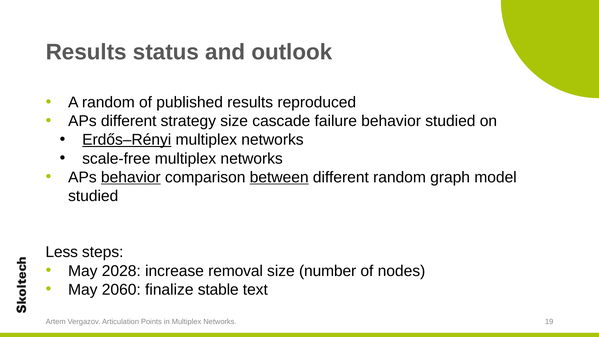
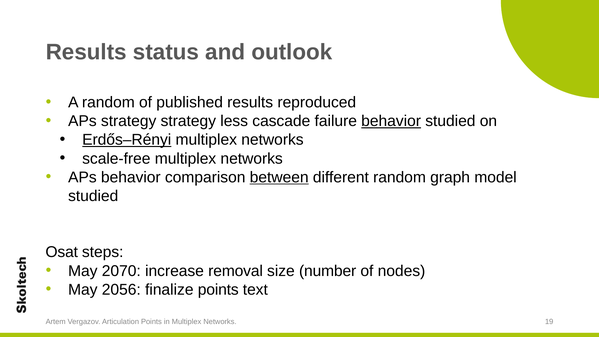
APs different: different -> strategy
strategy size: size -> less
behavior at (391, 121) underline: none -> present
behavior at (131, 177) underline: present -> none
Less: Less -> Osat
2028: 2028 -> 2070
2060: 2060 -> 2056
finalize stable: stable -> points
